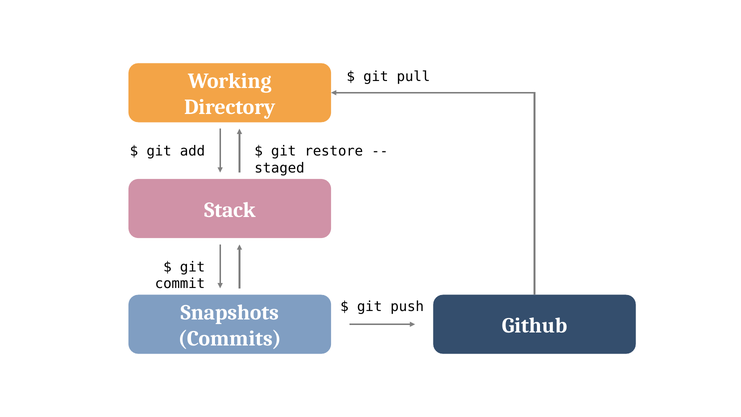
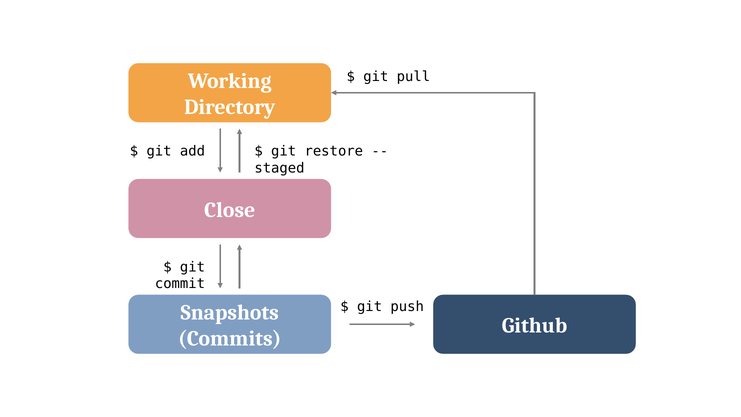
Stack: Stack -> Close
